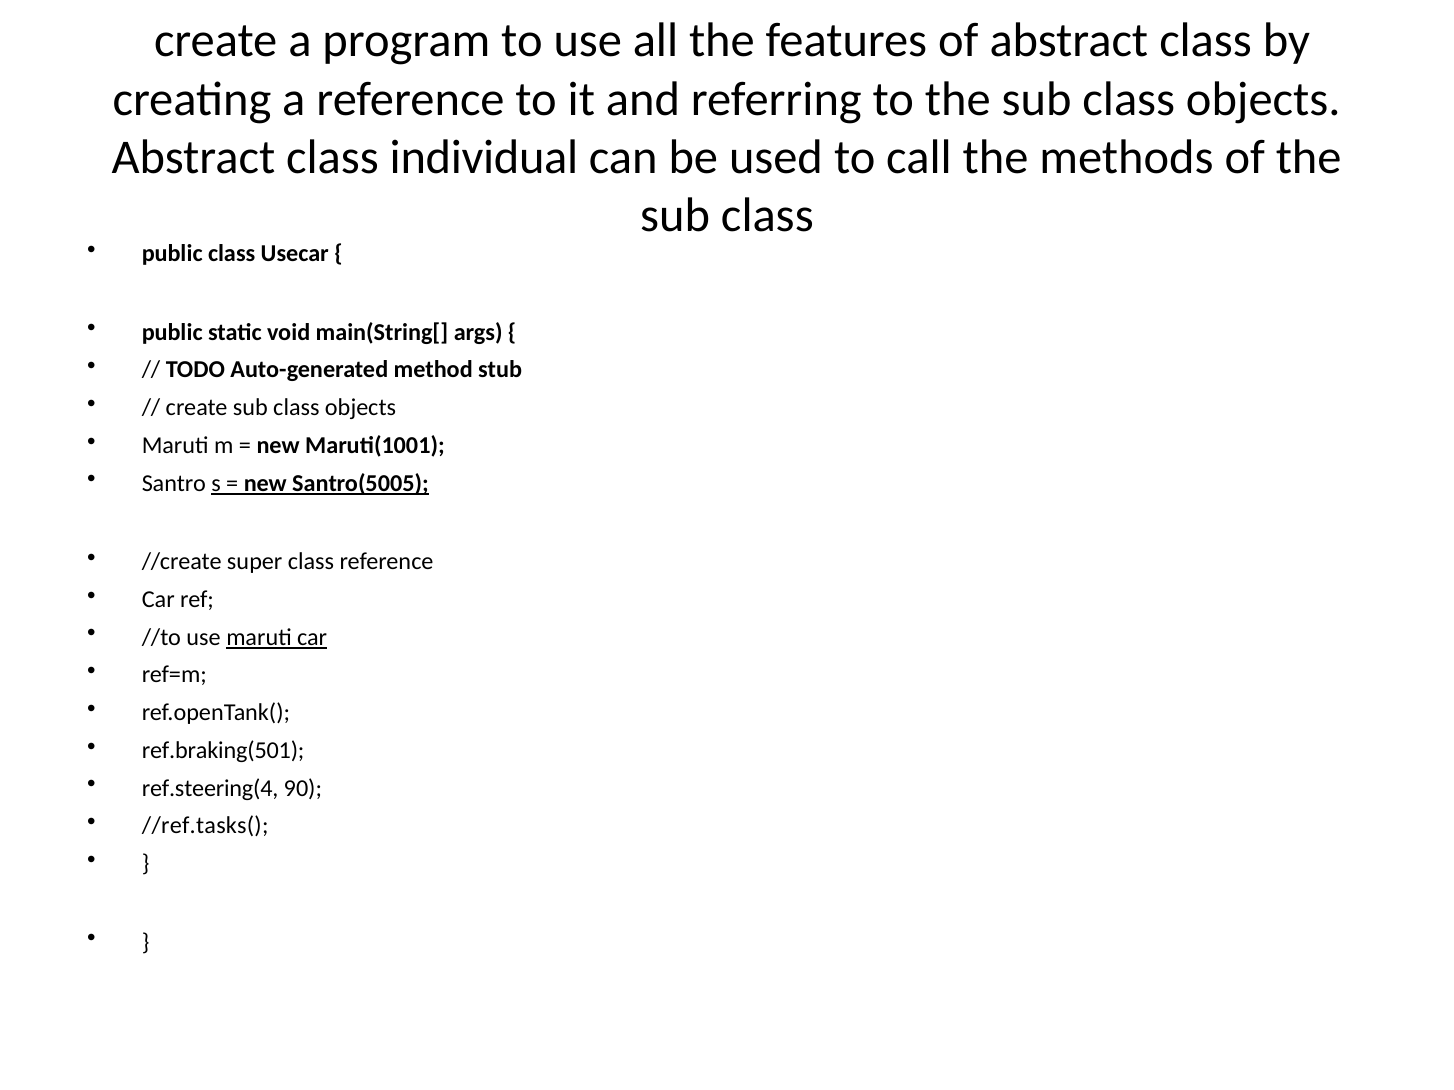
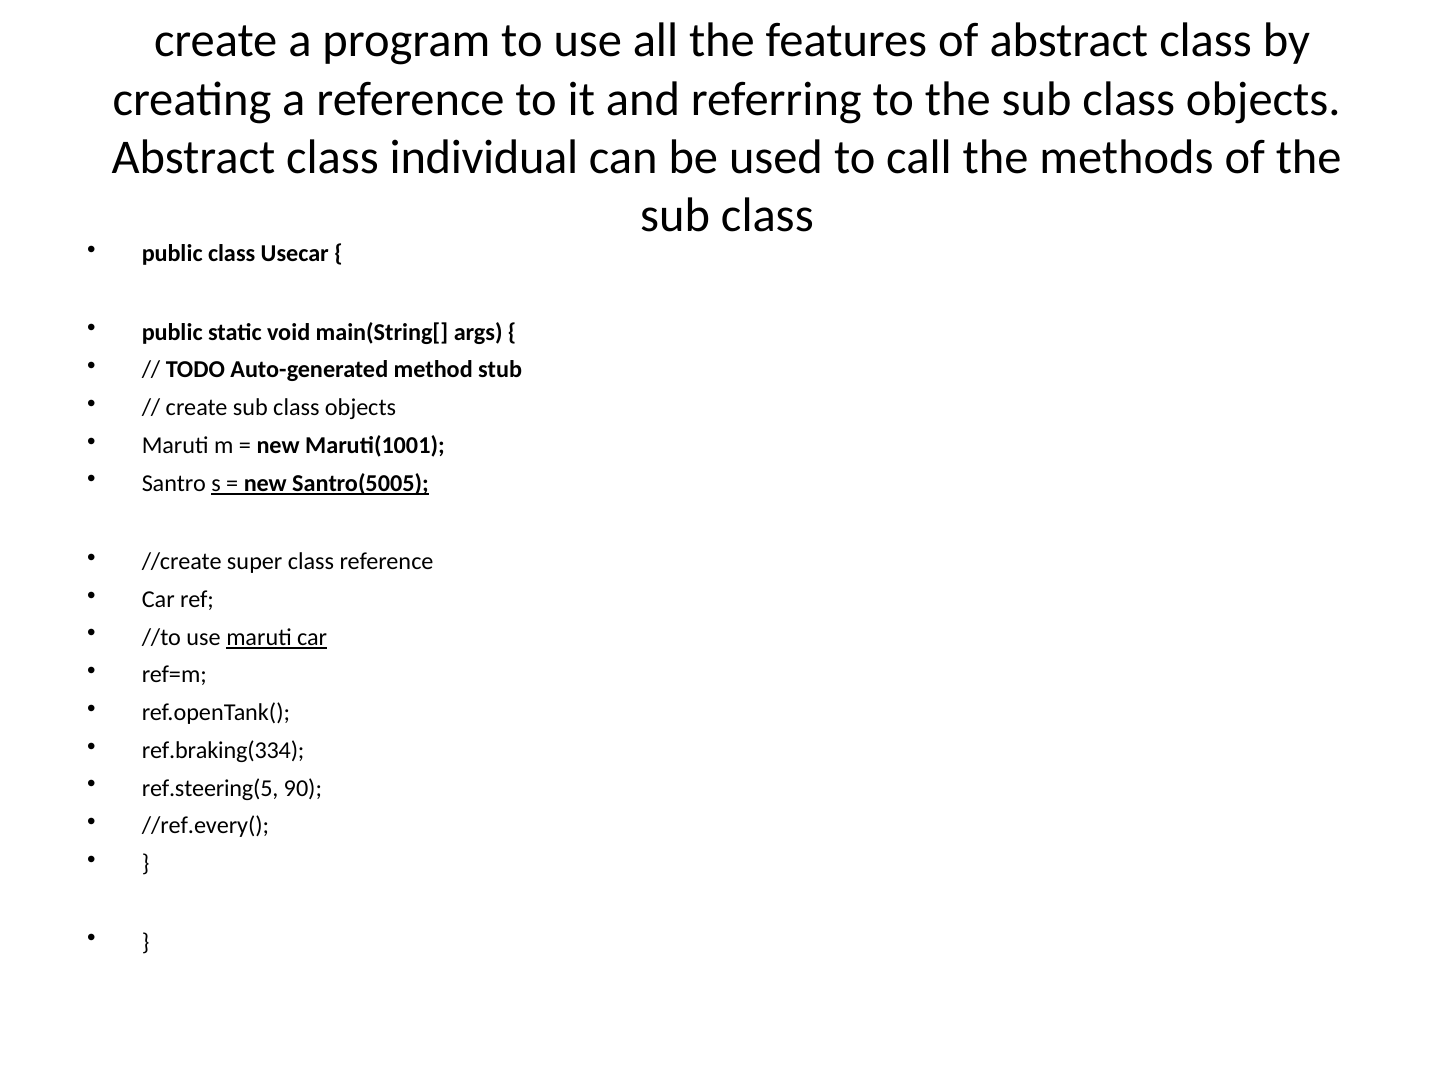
ref.braking(501: ref.braking(501 -> ref.braking(334
ref.steering(4: ref.steering(4 -> ref.steering(5
//ref.tasks(: //ref.tasks( -> //ref.every(
